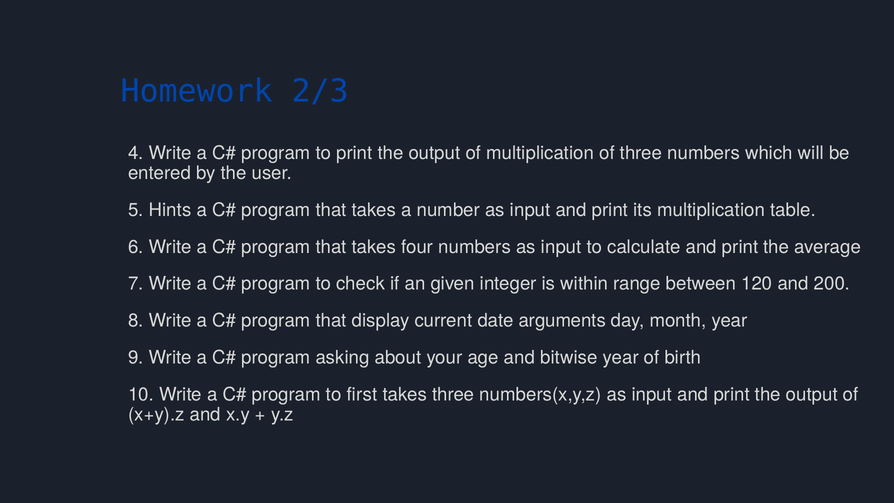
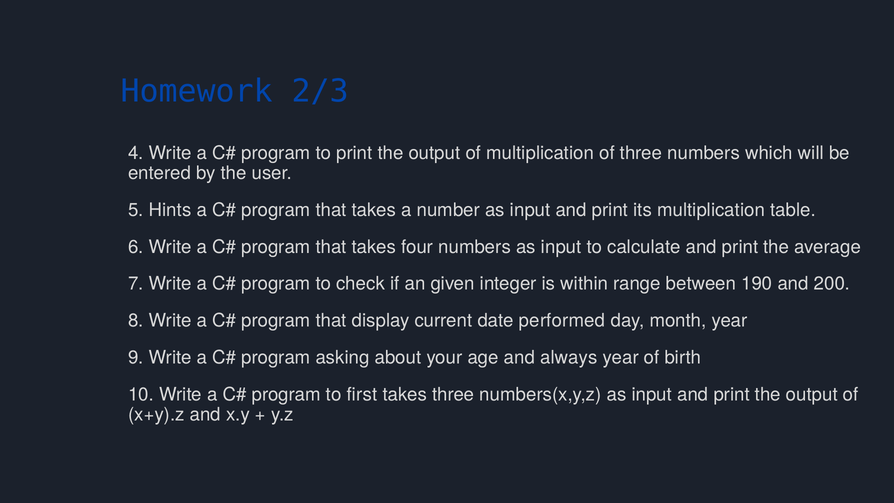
120: 120 -> 190
arguments: arguments -> performed
bitwise: bitwise -> always
